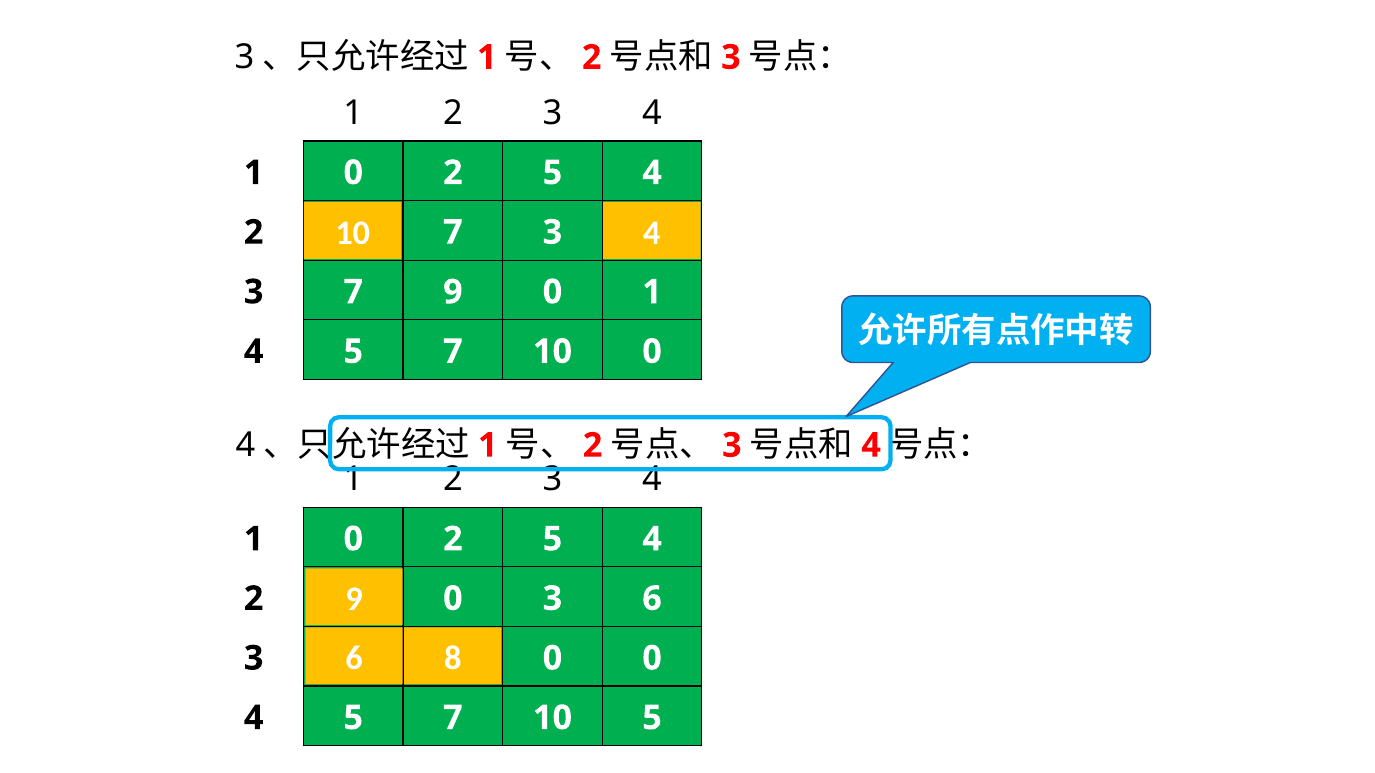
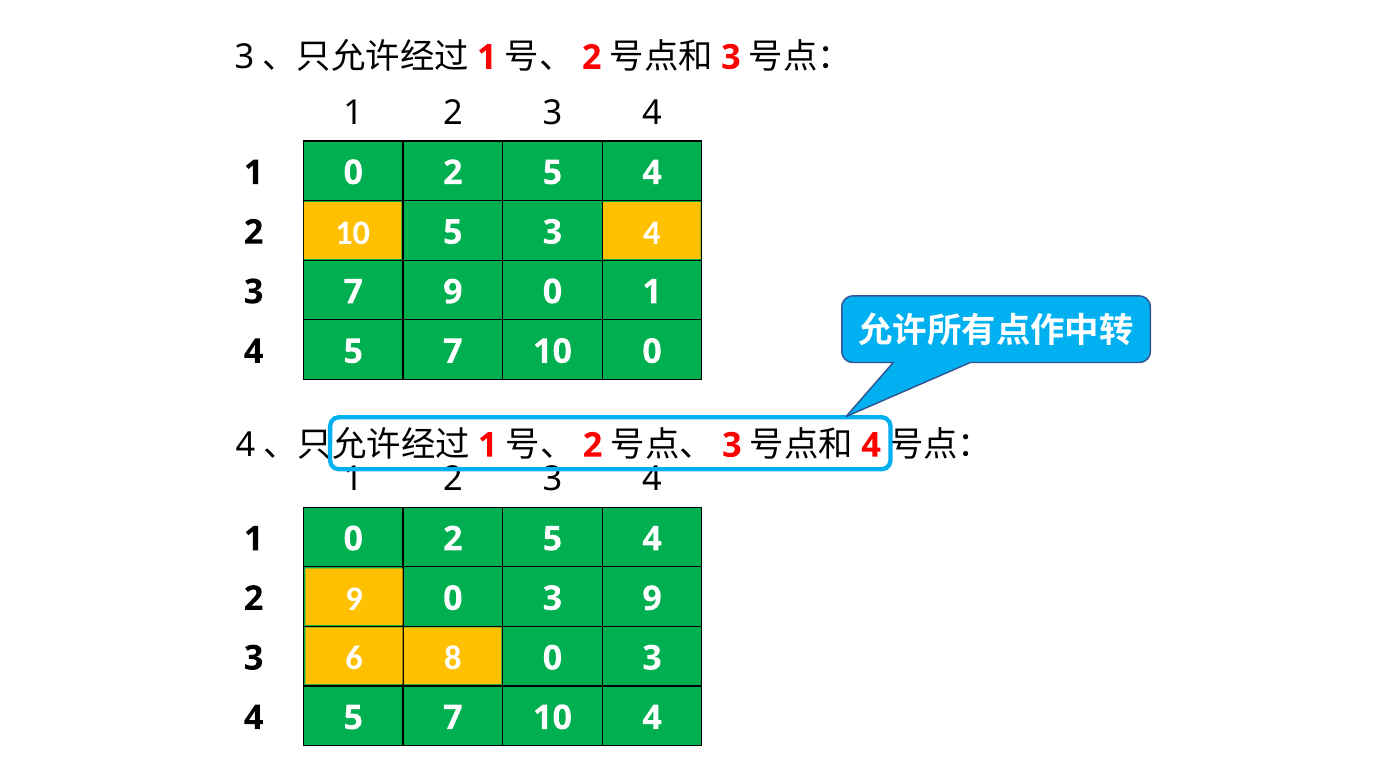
7 at (453, 232): 7 -> 5
3 6: 6 -> 9
0 at (652, 659): 0 -> 3
7 10 5: 5 -> 4
